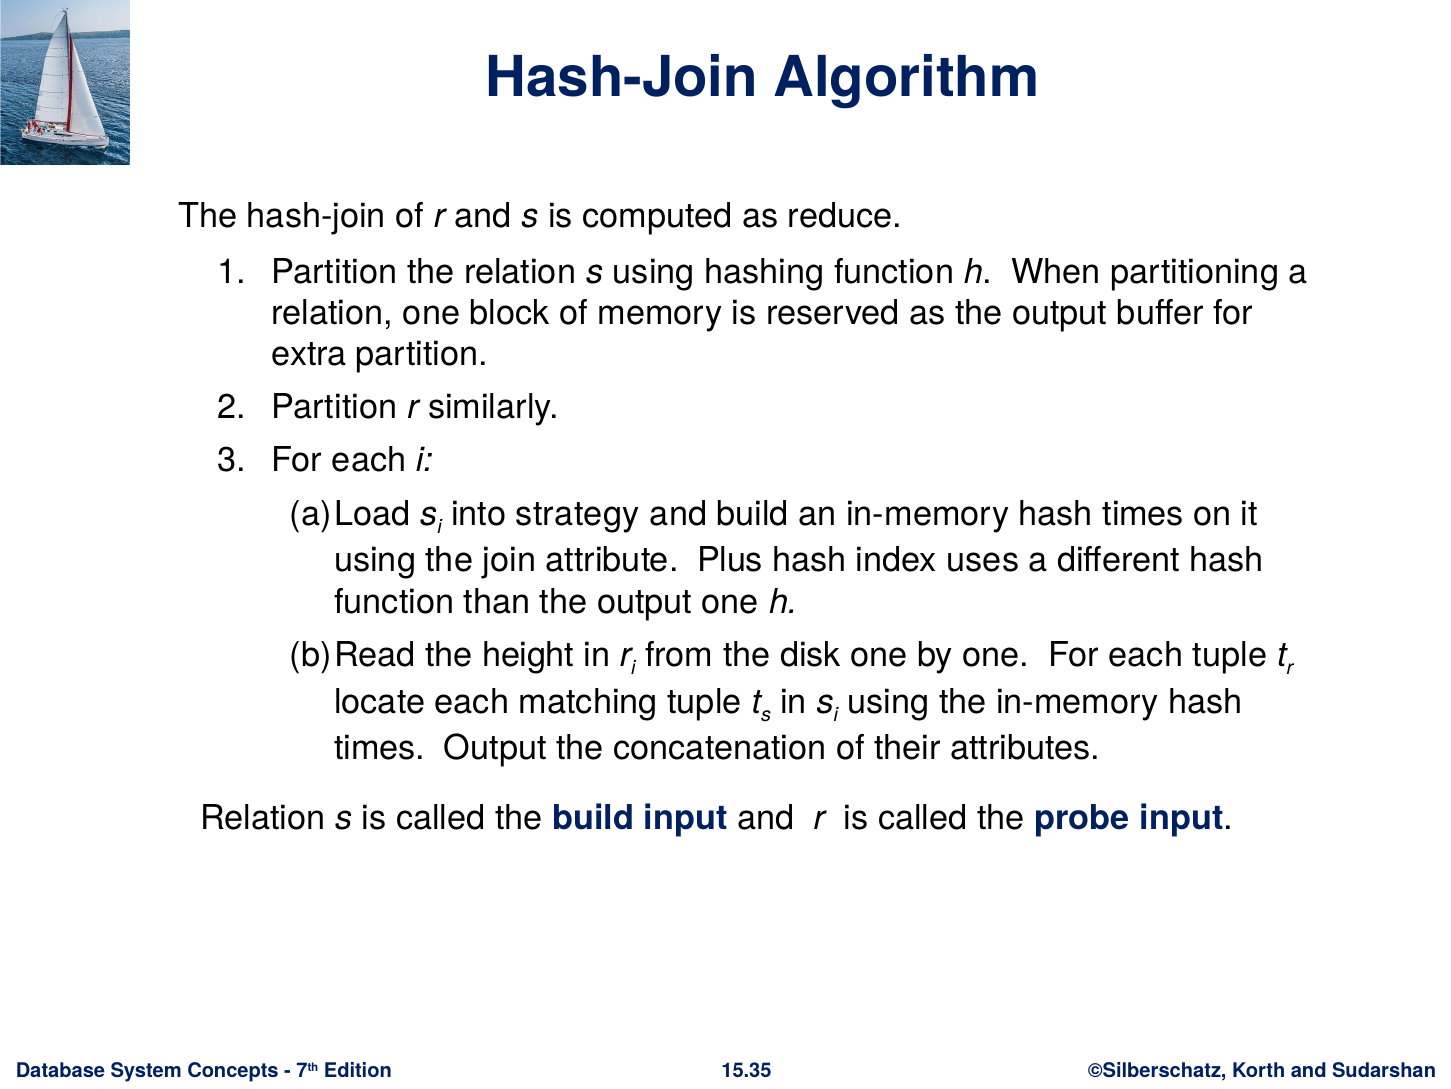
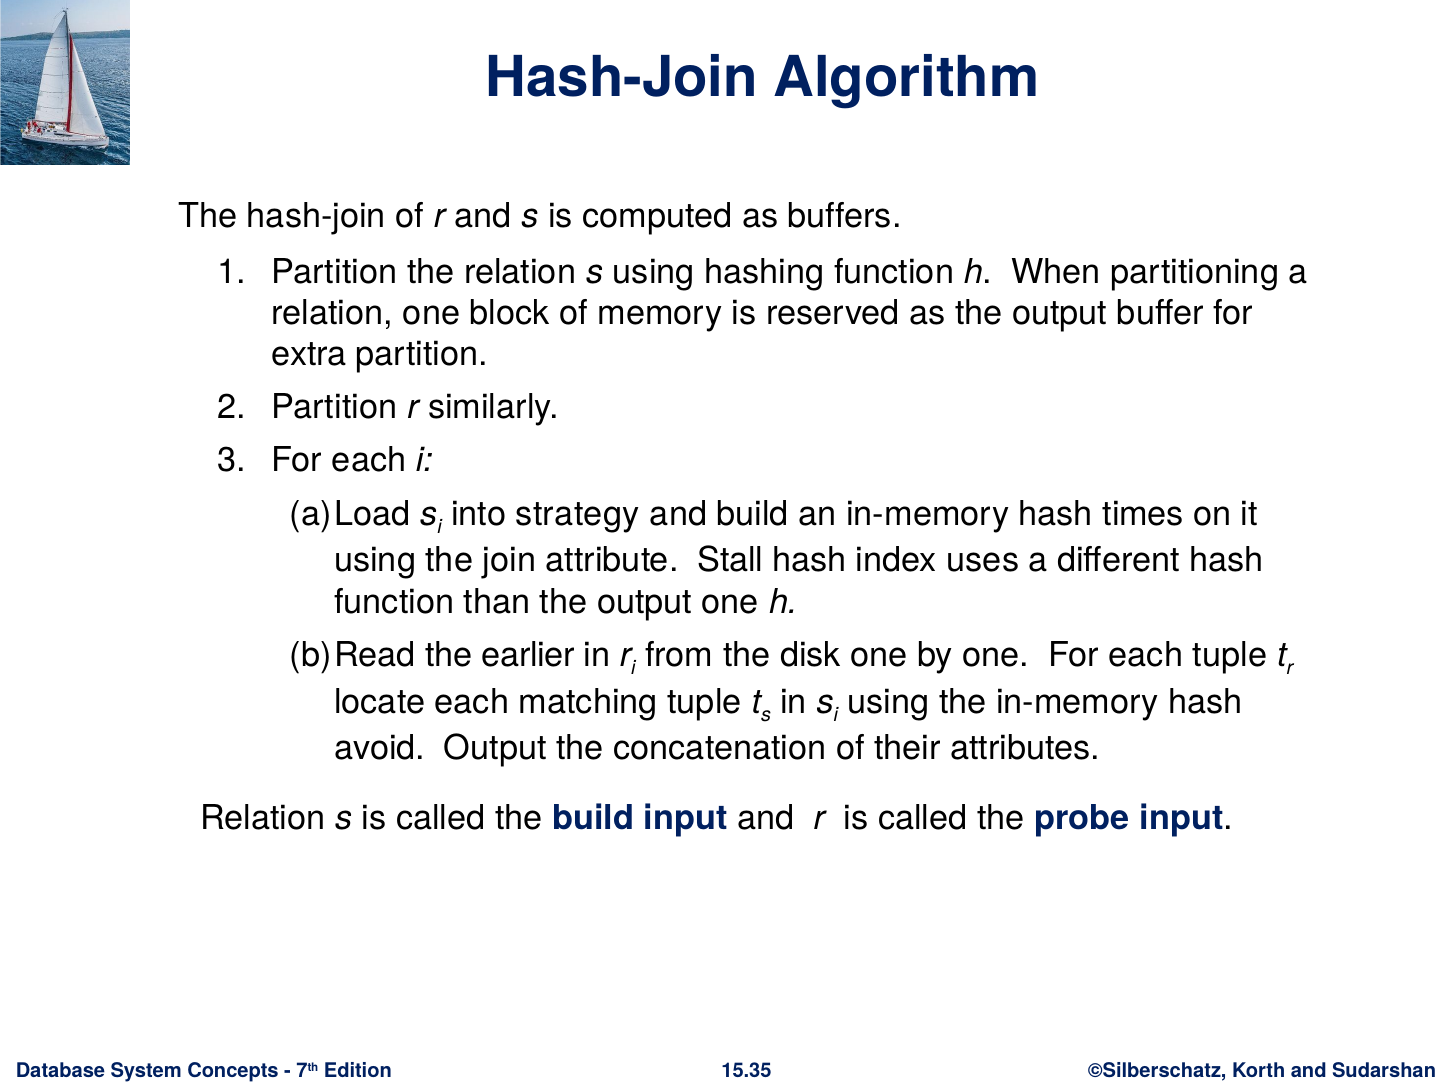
reduce: reduce -> buffers
Plus: Plus -> Stall
height: height -> earlier
times at (380, 748): times -> avoid
